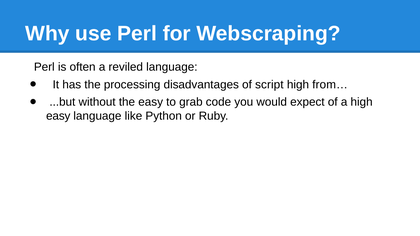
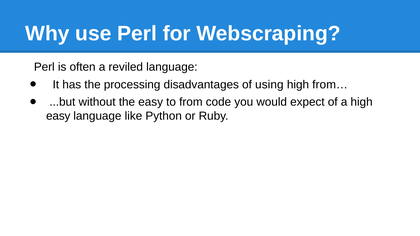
script: script -> using
grab: grab -> from
